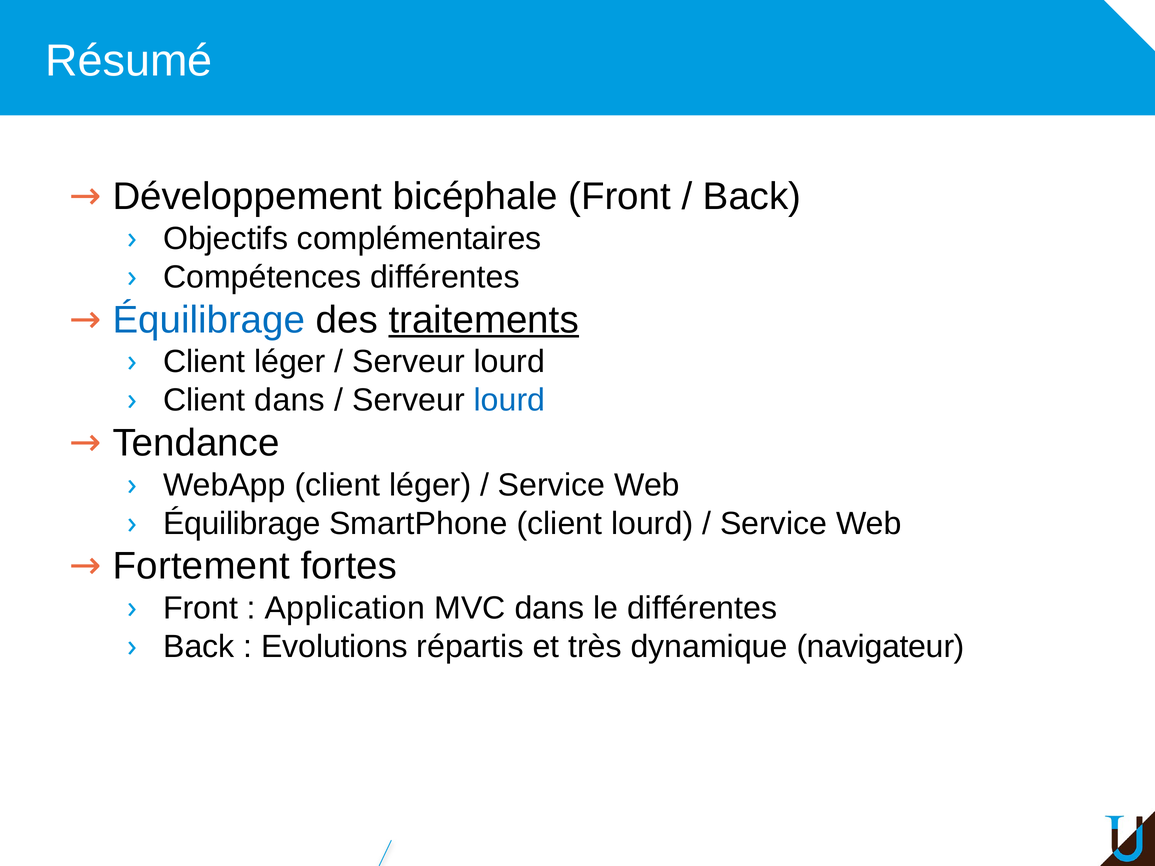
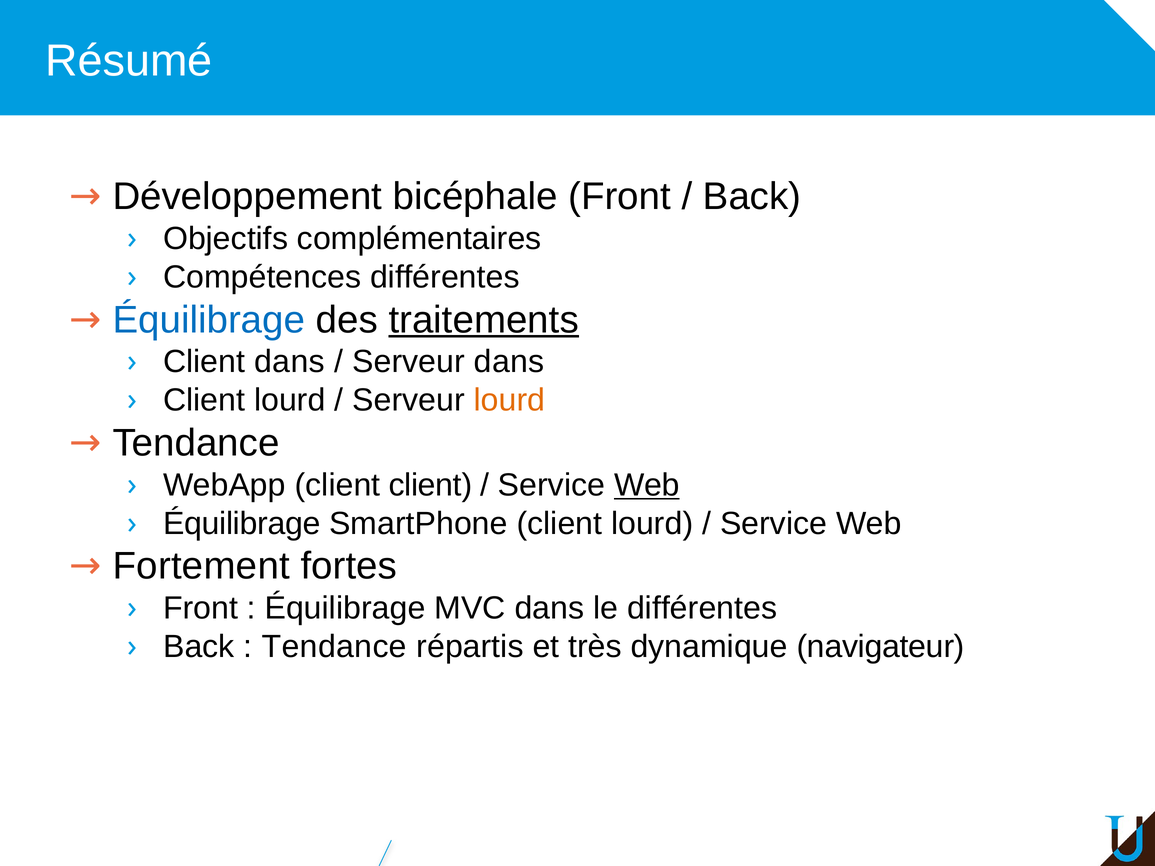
léger at (290, 362): léger -> dans
lourd at (509, 362): lourd -> dans
dans at (290, 400): dans -> lourd
lourd at (509, 400) colour: blue -> orange
WebApp client léger: léger -> client
Web at (647, 485) underline: none -> present
Application at (345, 608): Application -> Équilibrage
Evolutions at (335, 647): Evolutions -> Tendance
